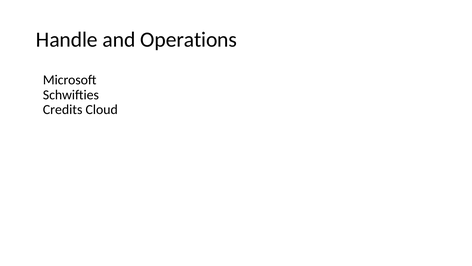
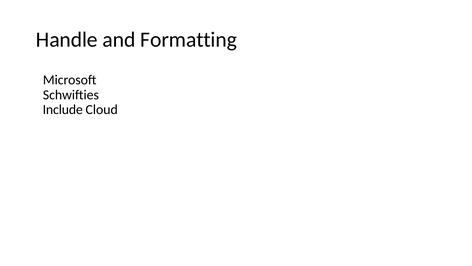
Operations: Operations -> Formatting
Credits: Credits -> Include
